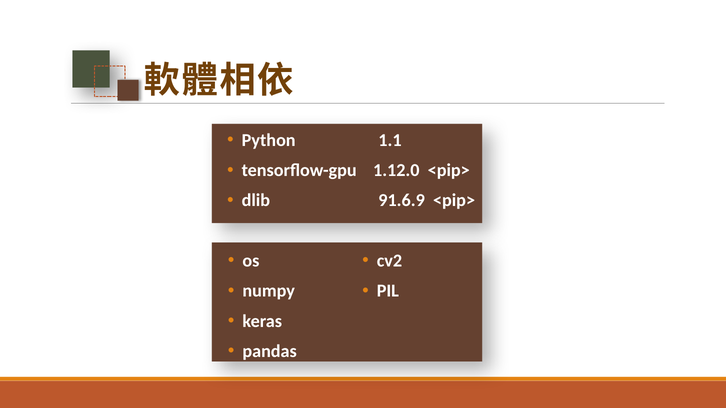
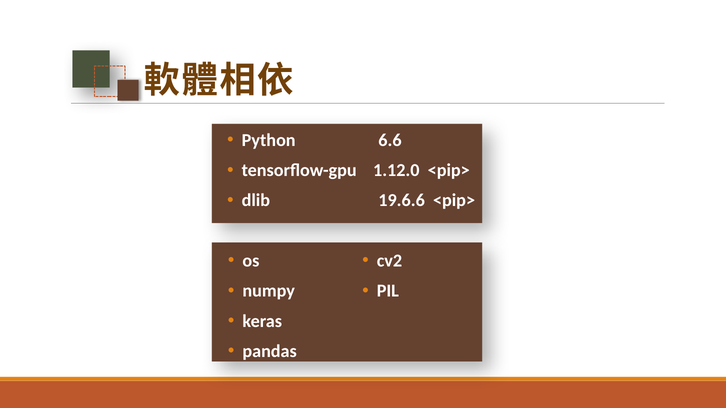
1.1: 1.1 -> 6.6
91.6.9: 91.6.9 -> 19.6.6
